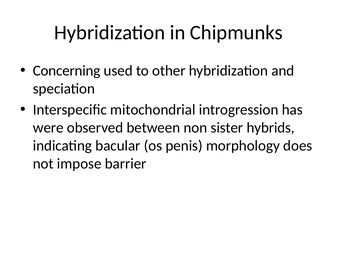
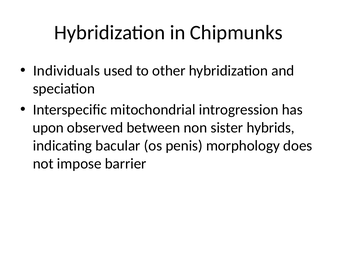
Concerning: Concerning -> Individuals
were: were -> upon
